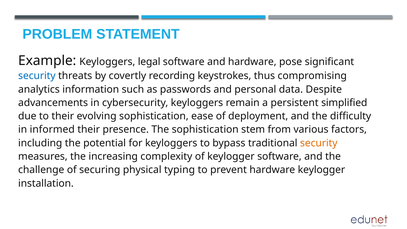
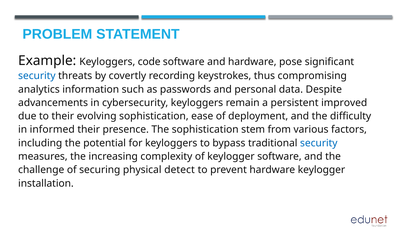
legal: legal -> code
simplified: simplified -> improved
security at (319, 143) colour: orange -> blue
typing: typing -> detect
